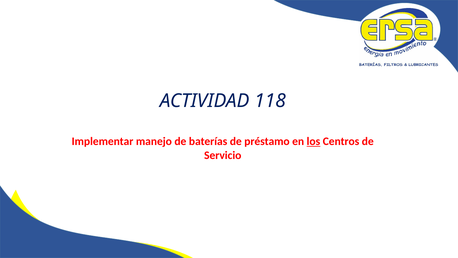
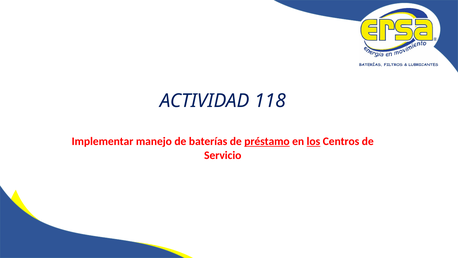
préstamo underline: none -> present
